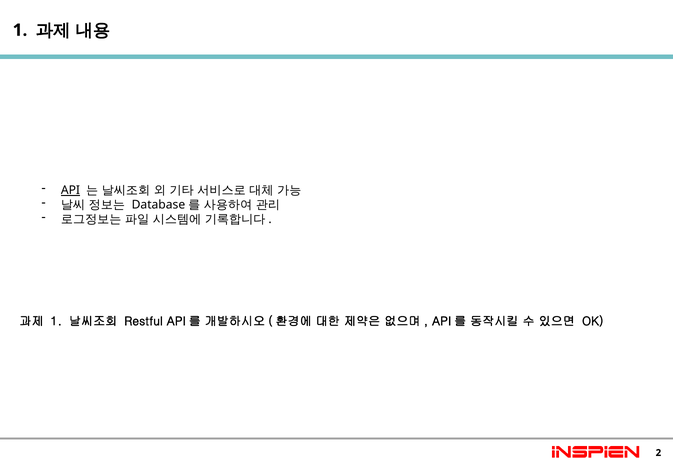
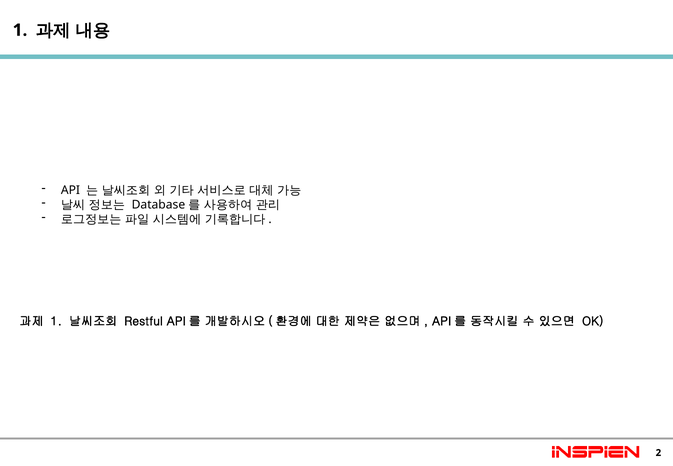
API underline: present -> none
